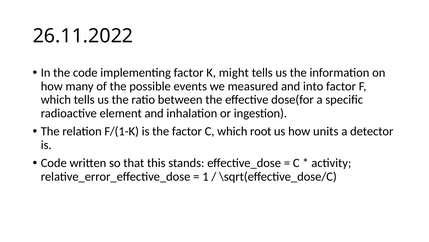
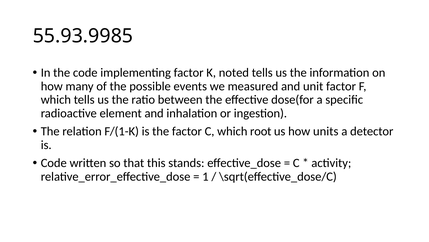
26.11.2022: 26.11.2022 -> 55.93.9985
might: might -> noted
into: into -> unit
